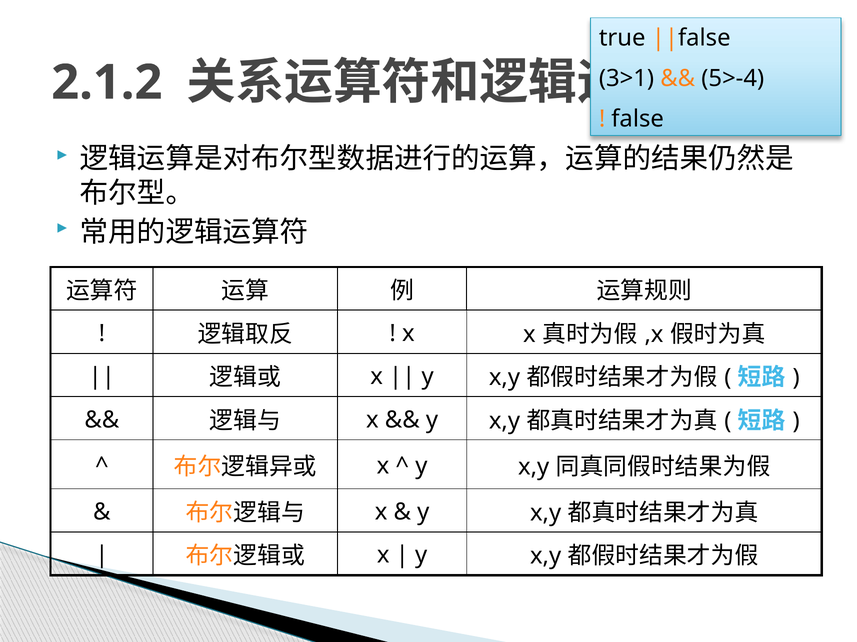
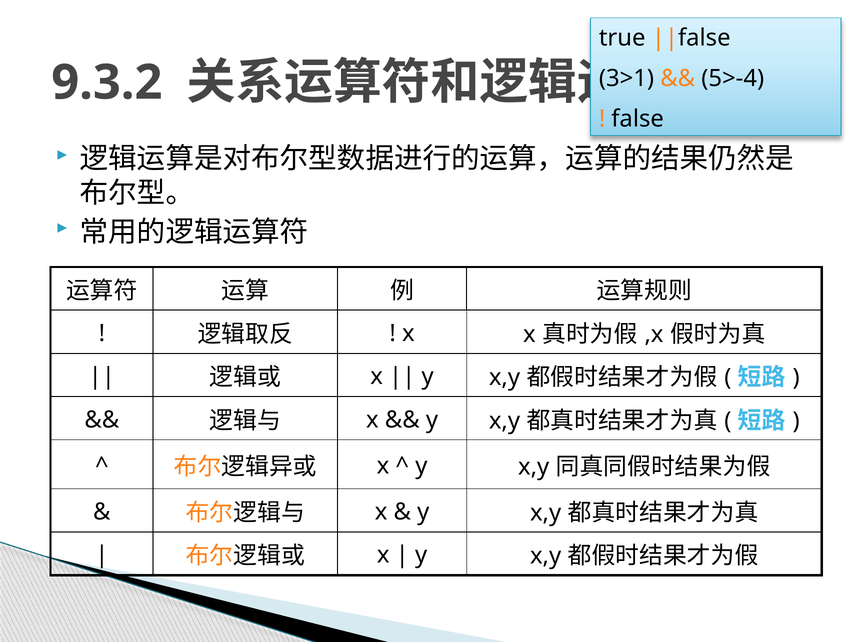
2.1.2: 2.1.2 -> 9.3.2
